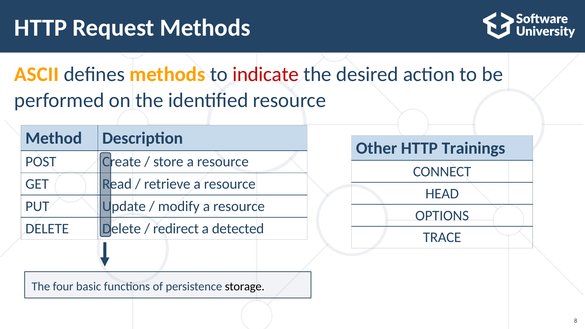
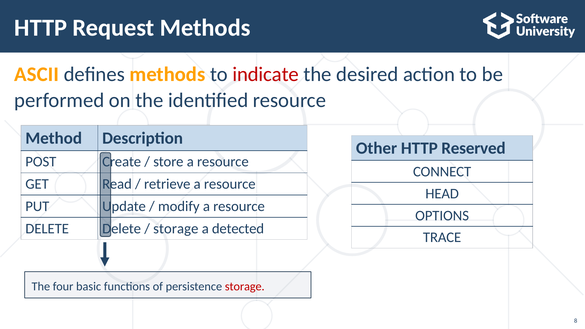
Trainings: Trainings -> Reserved
redirect at (176, 229): redirect -> storage
storage at (245, 286) colour: black -> red
